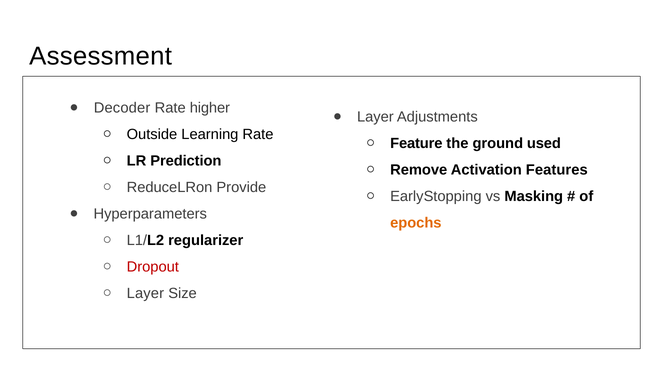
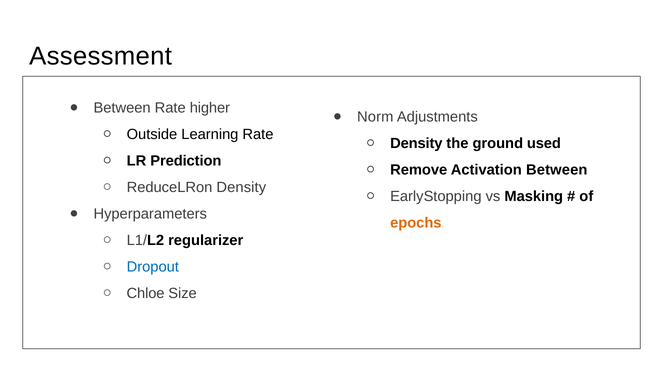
Decoder at (122, 108): Decoder -> Between
Layer at (375, 117): Layer -> Norm
Feature at (416, 143): Feature -> Density
Activation Features: Features -> Between
ReduceLRon Provide: Provide -> Density
Dropout colour: red -> blue
Layer at (145, 293): Layer -> Chloe
